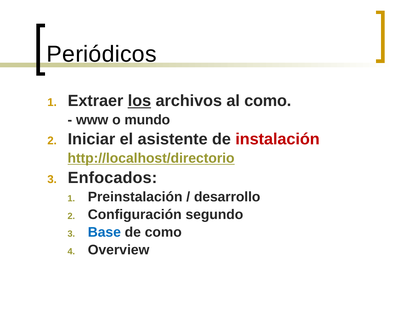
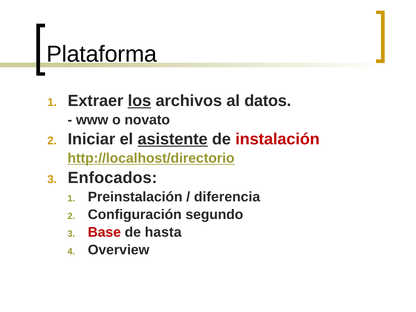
Periódicos: Periódicos -> Plataforma
al como: como -> datos
mundo: mundo -> novato
asistente underline: none -> present
desarrollo: desarrollo -> diferencia
Base colour: blue -> red
de como: como -> hasta
